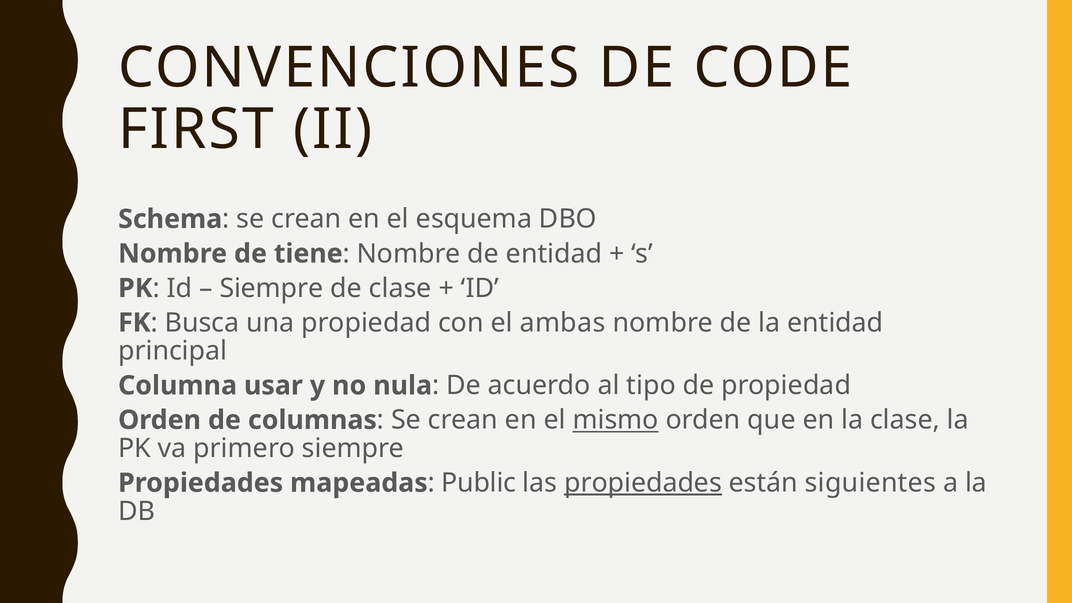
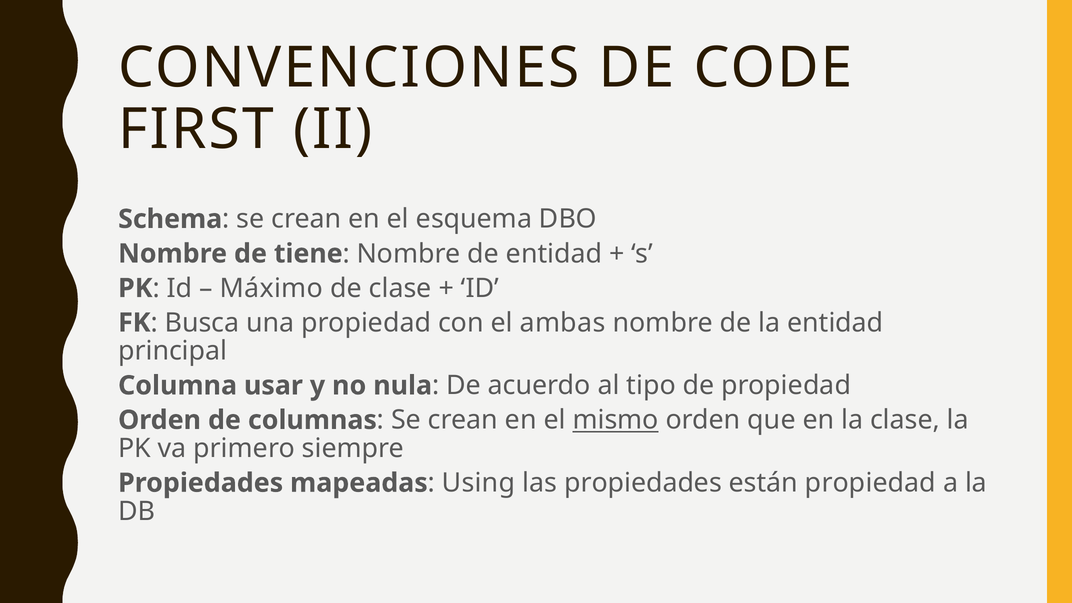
Siempre at (271, 288): Siempre -> Máximo
Public: Public -> Using
propiedades at (643, 483) underline: present -> none
están siguientes: siguientes -> propiedad
